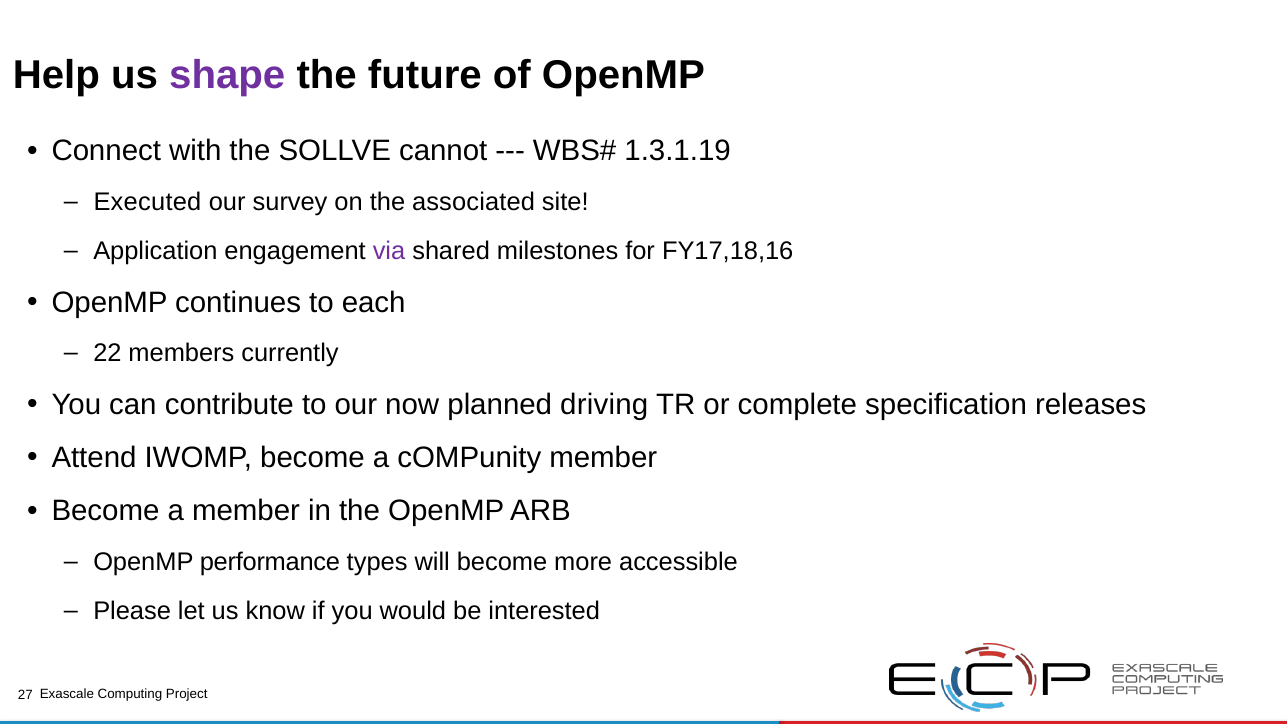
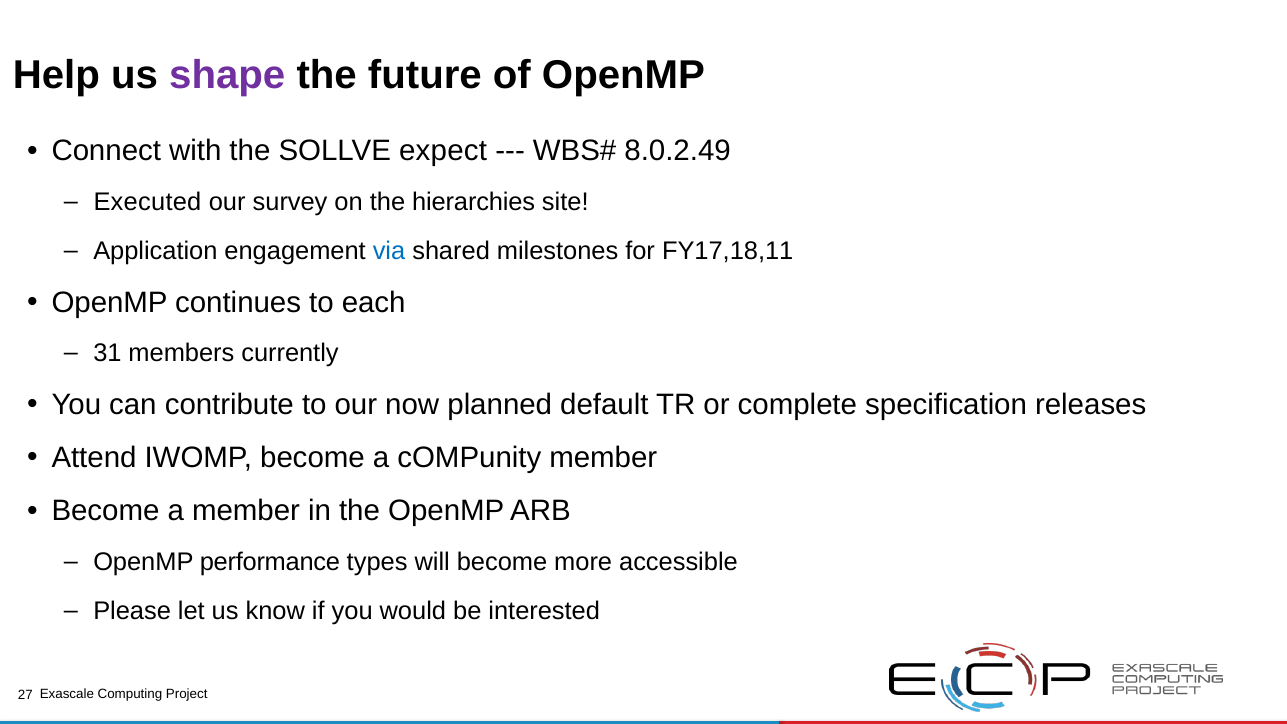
cannot: cannot -> expect
1.3.1.19: 1.3.1.19 -> 8.0.2.49
associated: associated -> hierarchies
via colour: purple -> blue
FY17,18,16: FY17,18,16 -> FY17,18,11
22: 22 -> 31
driving: driving -> default
